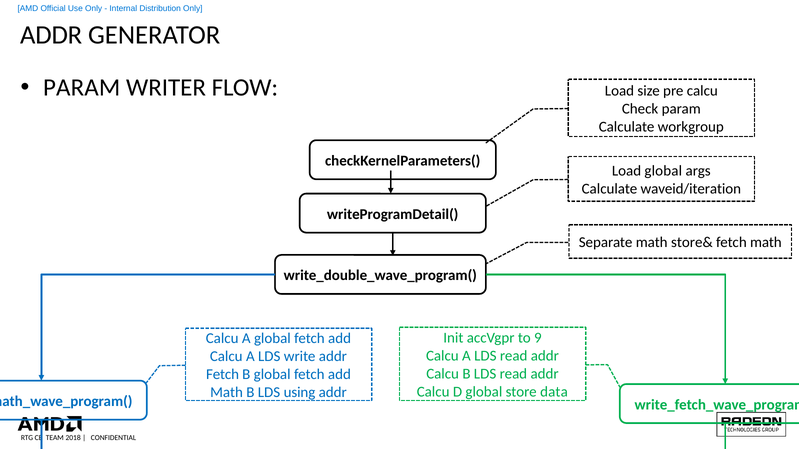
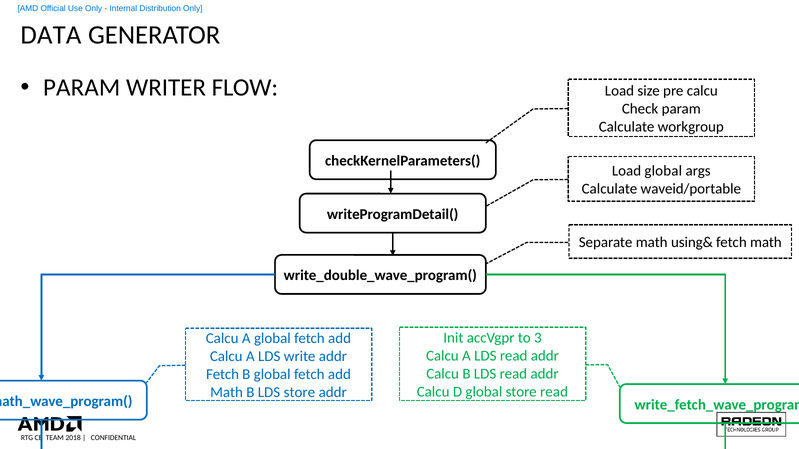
ADDR at (51, 35): ADDR -> DATA
waveid/iteration: waveid/iteration -> waveid/portable
store&: store& -> using&
9: 9 -> 3
store data: data -> read
LDS using: using -> store
